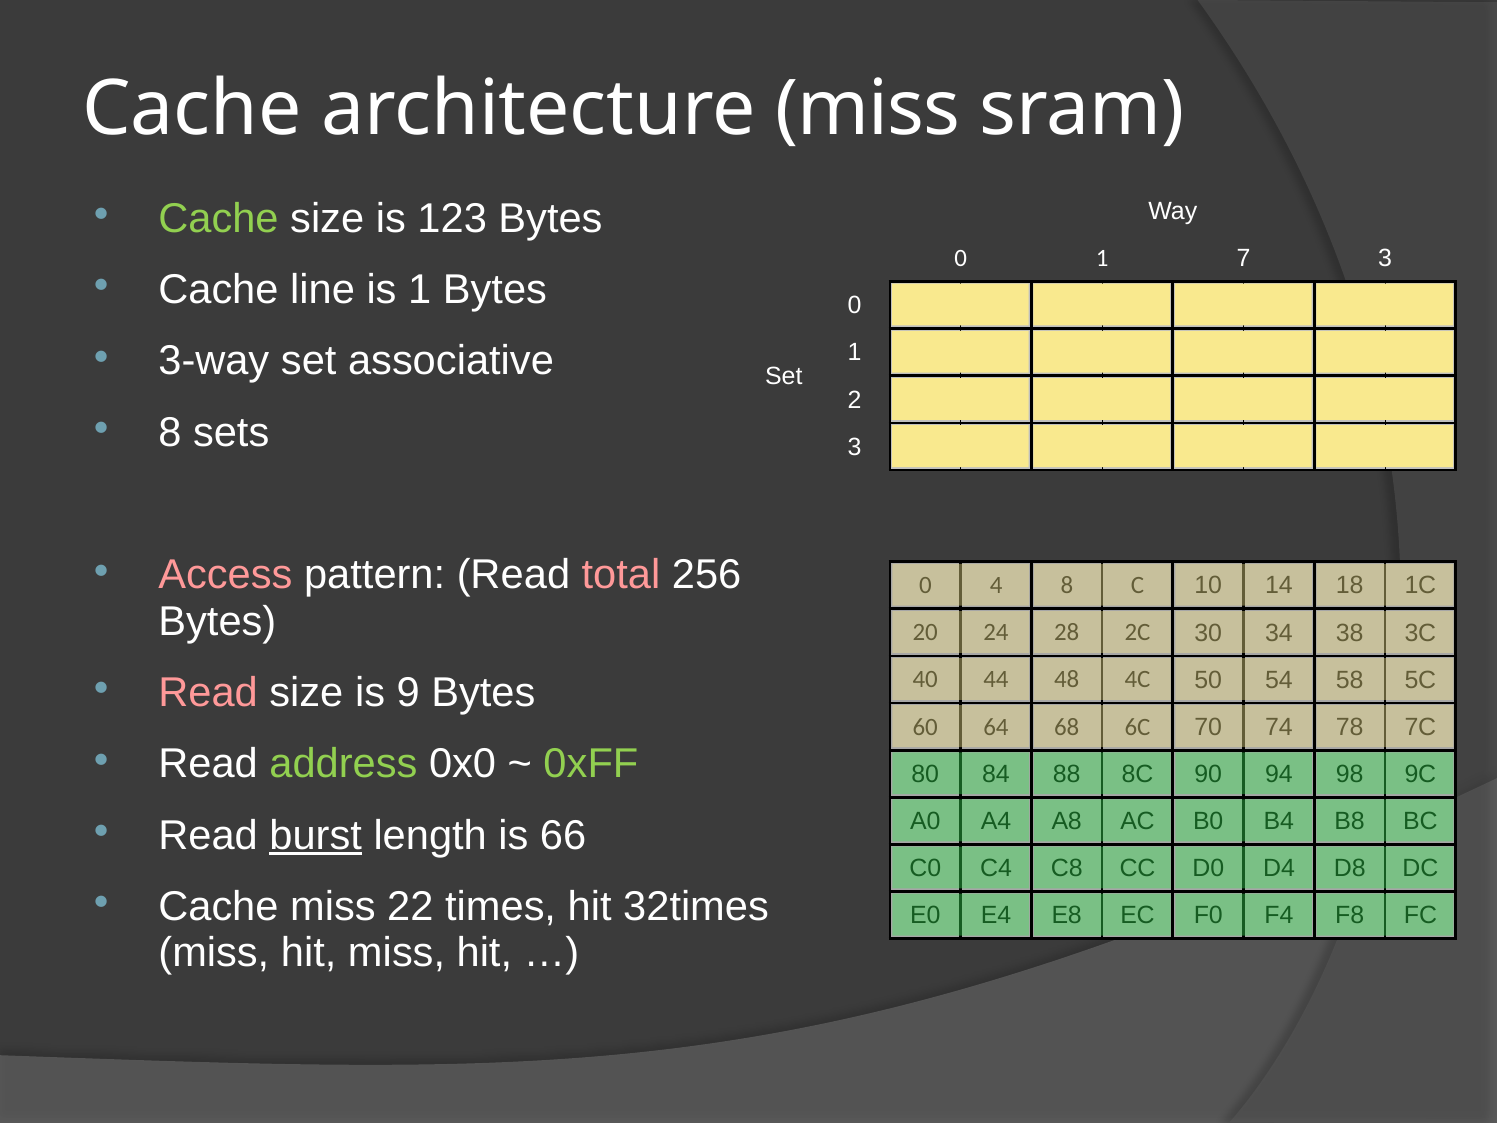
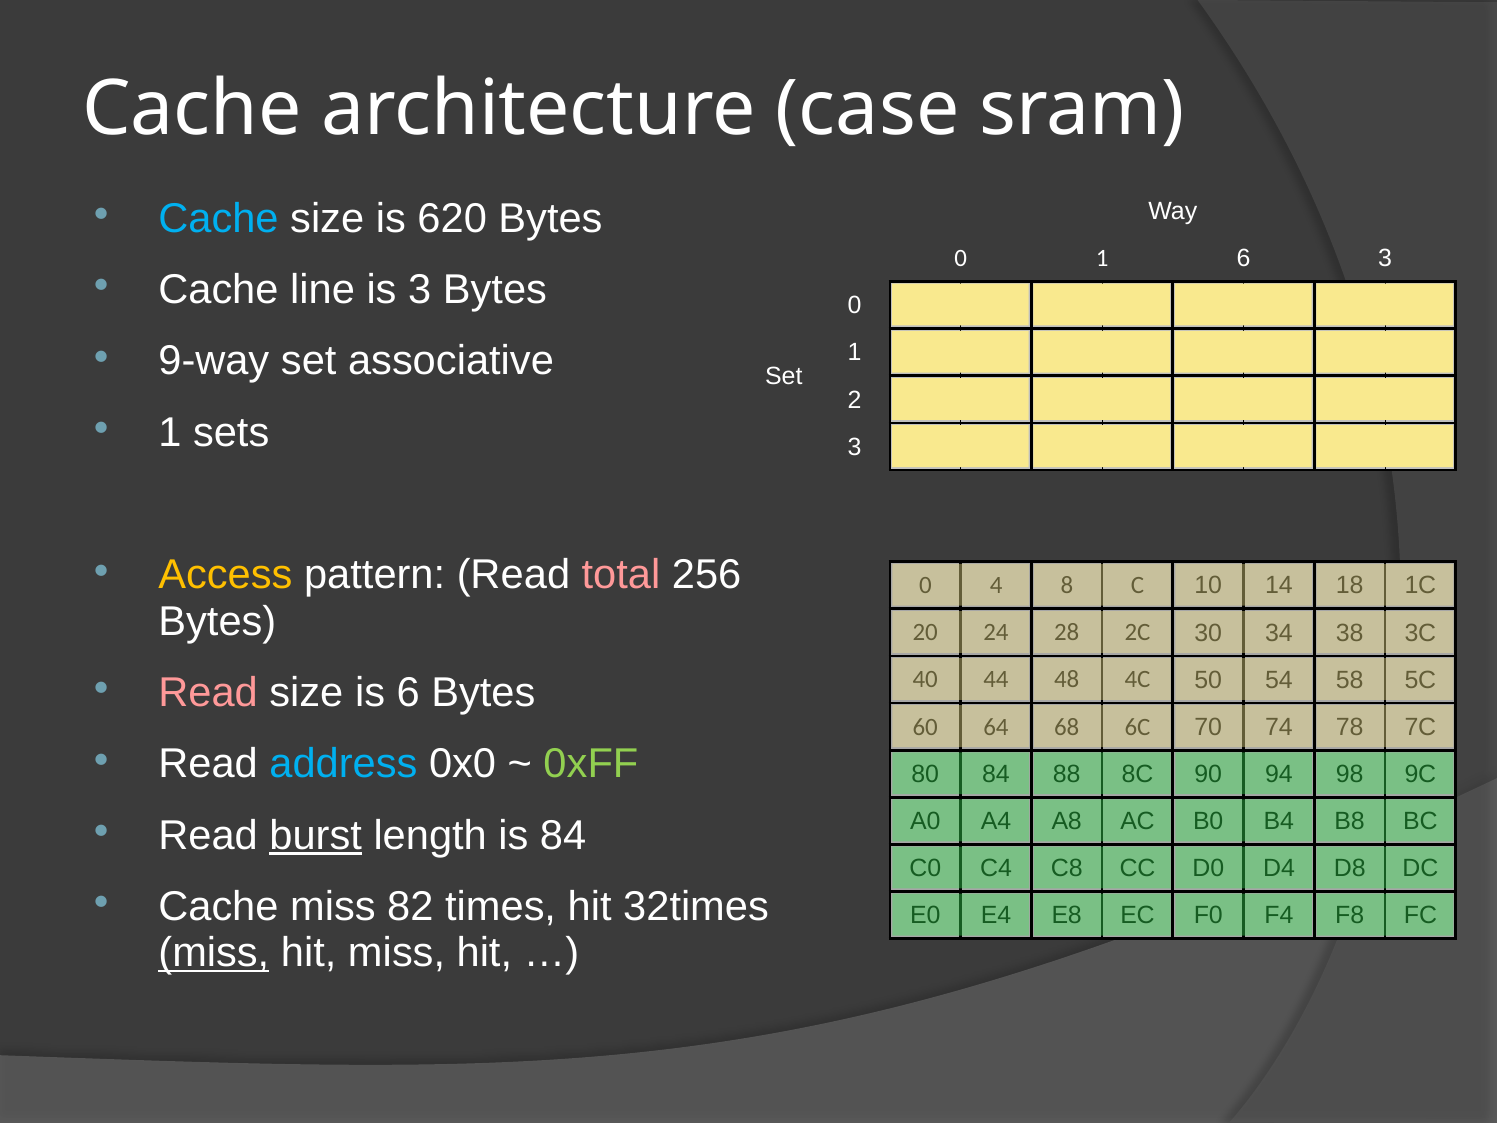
architecture miss: miss -> case
Cache at (218, 218) colour: light green -> light blue
123: 123 -> 620
1 7: 7 -> 6
is 1: 1 -> 3
3-way: 3-way -> 9-way
8 at (170, 432): 8 -> 1
Access colour: pink -> yellow
is 9: 9 -> 6
address colour: light green -> light blue
is 66: 66 -> 84
22: 22 -> 82
miss at (214, 953) underline: none -> present
